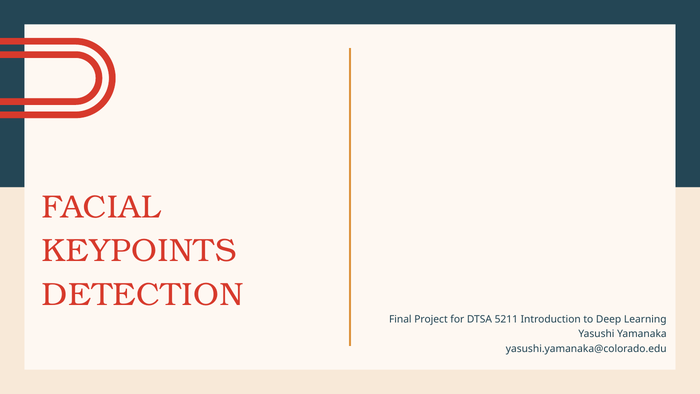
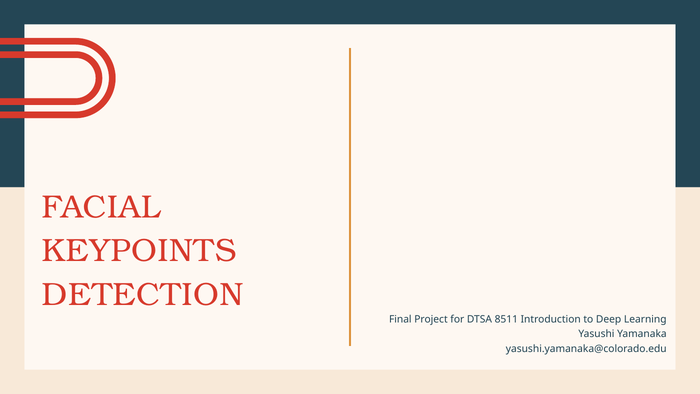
5211: 5211 -> 8511
